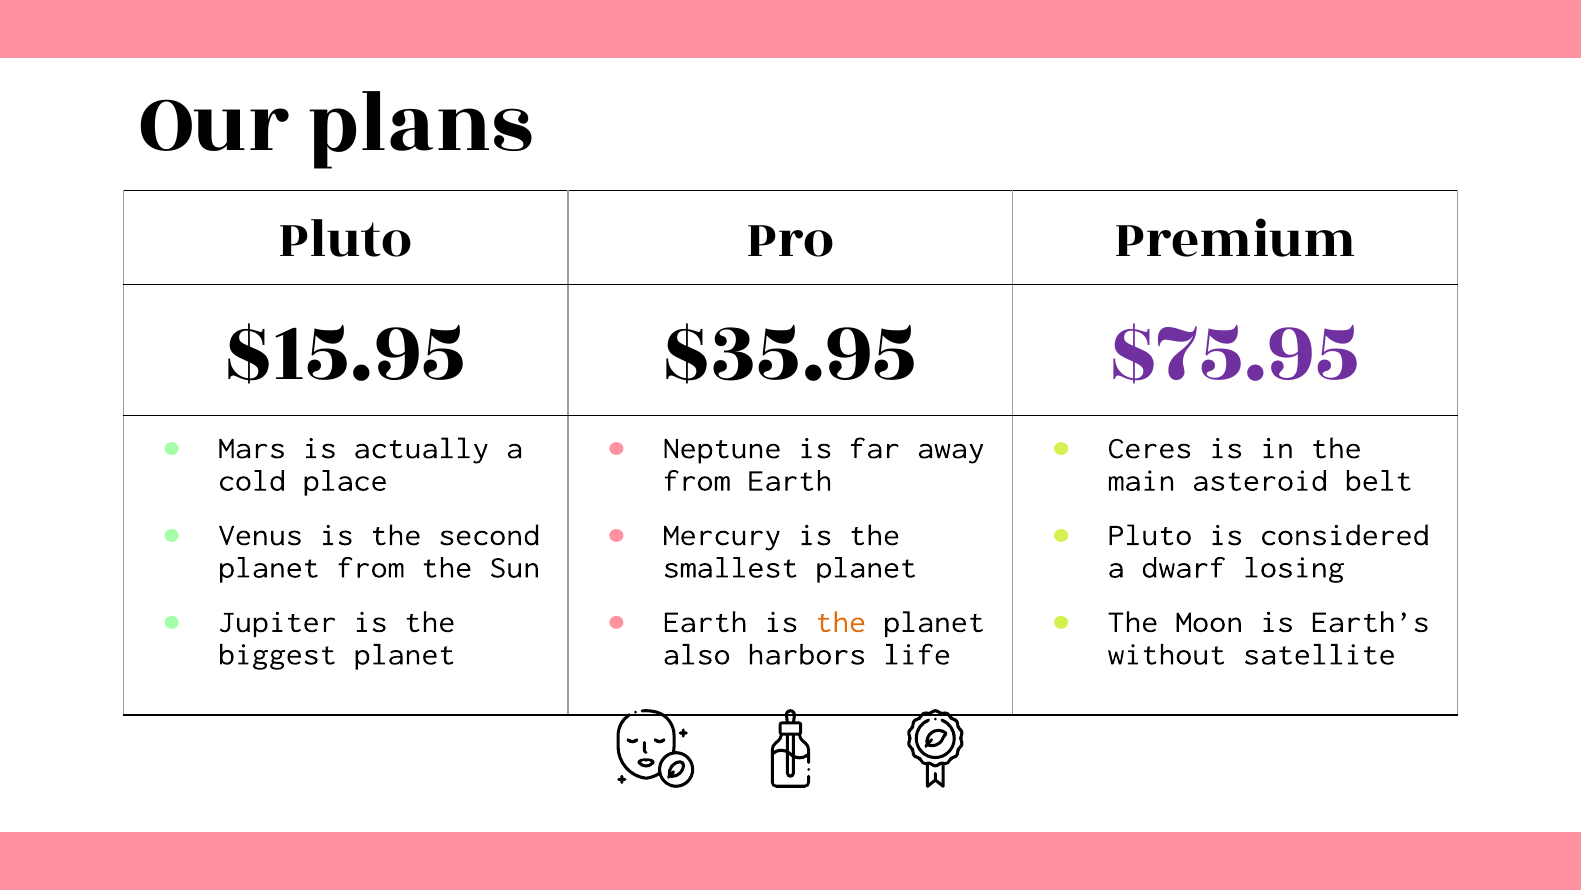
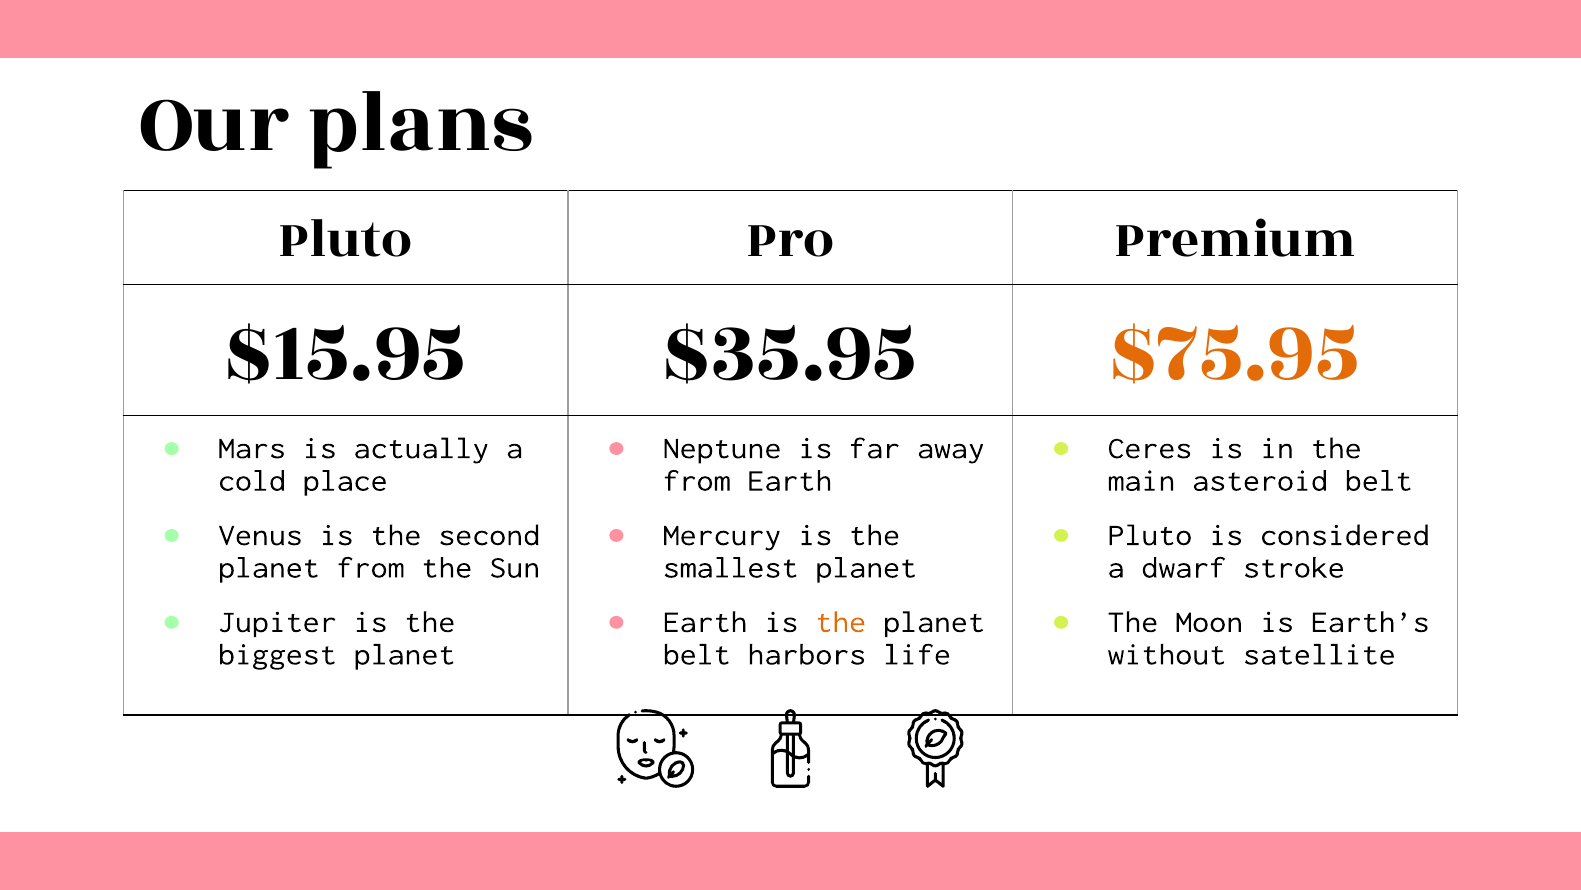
$75.95 colour: purple -> orange
losing: losing -> stroke
also at (697, 654): also -> belt
